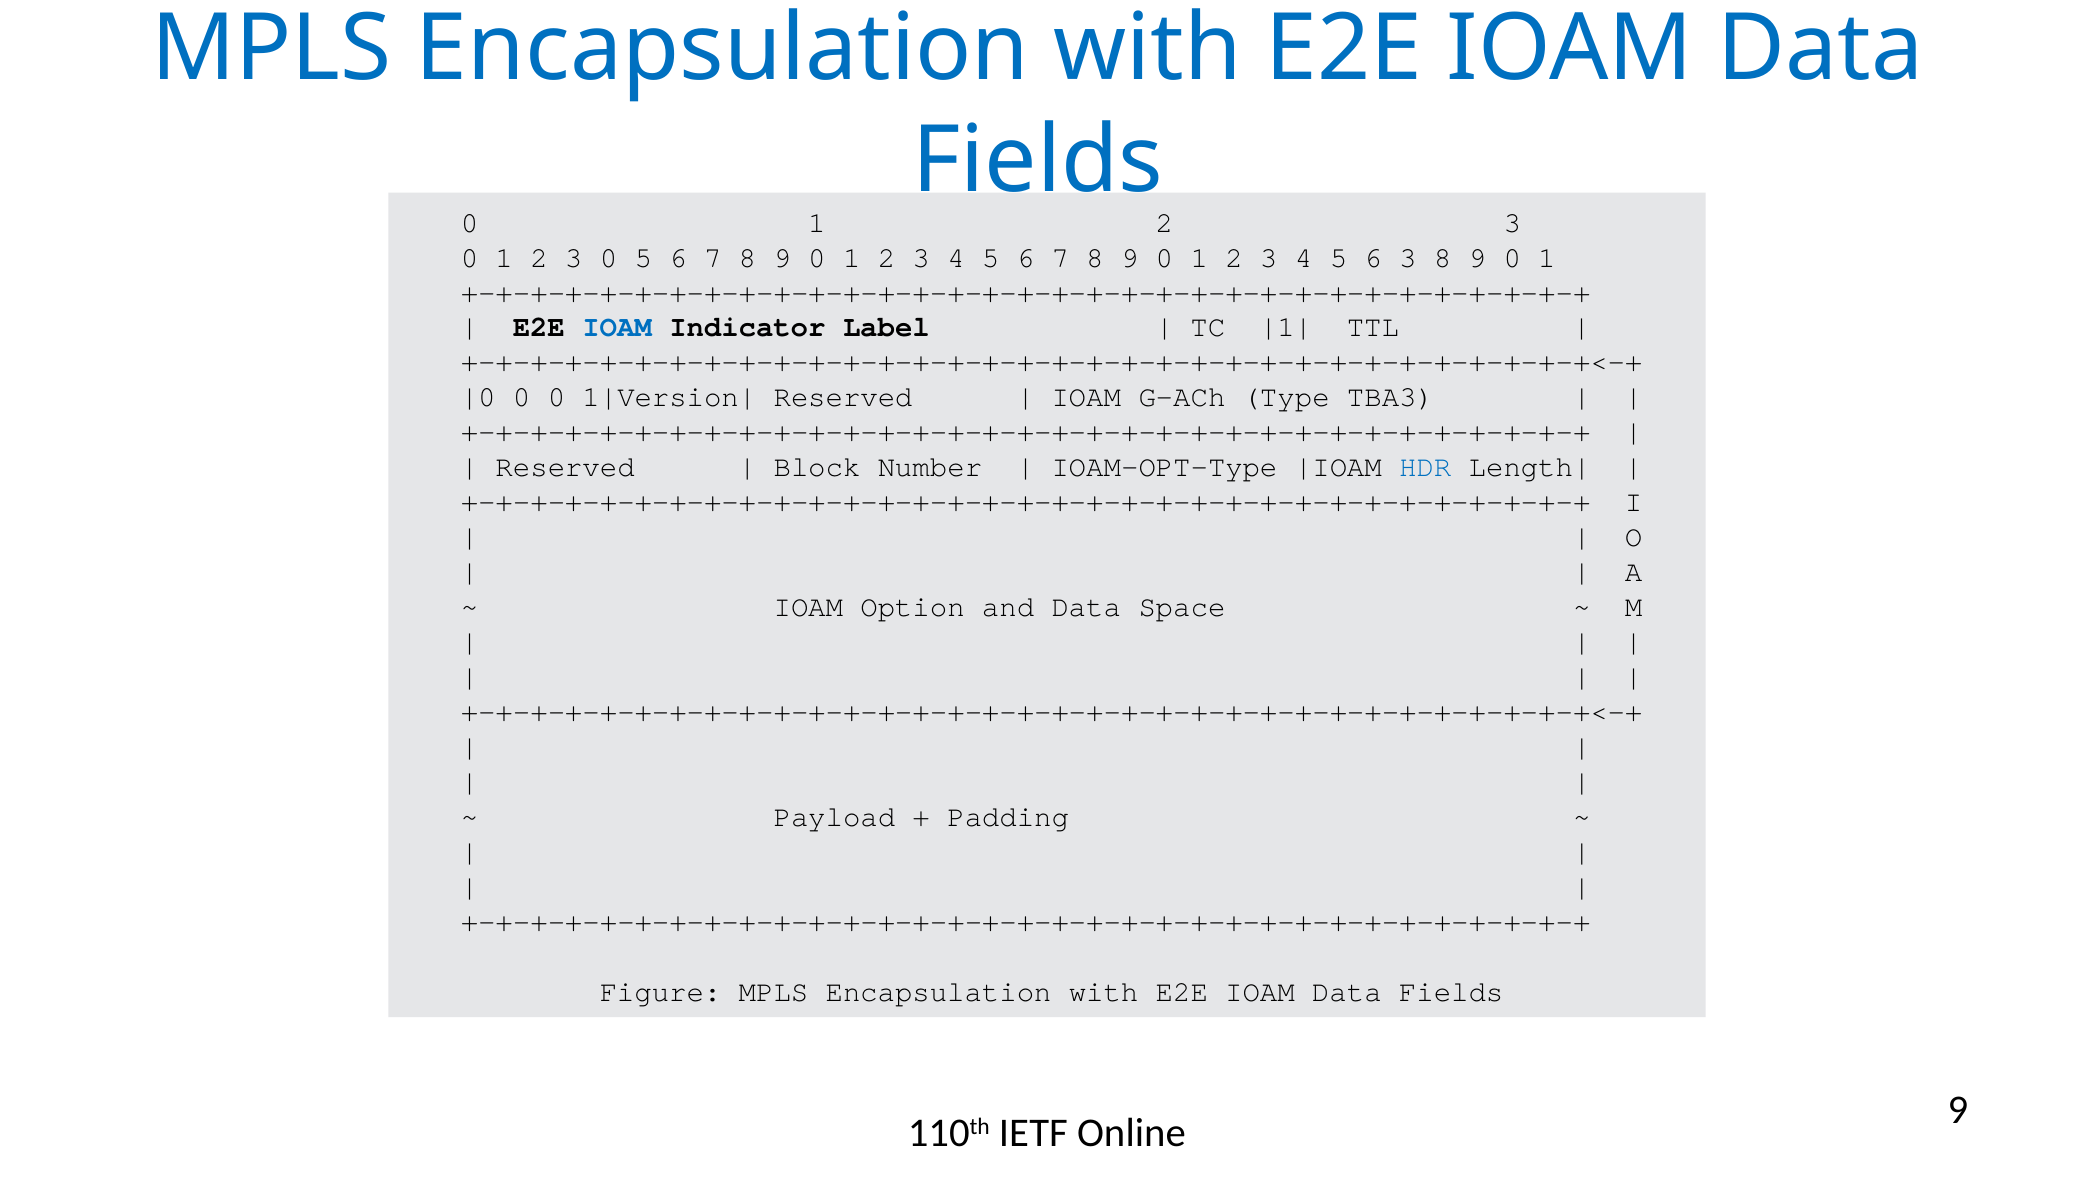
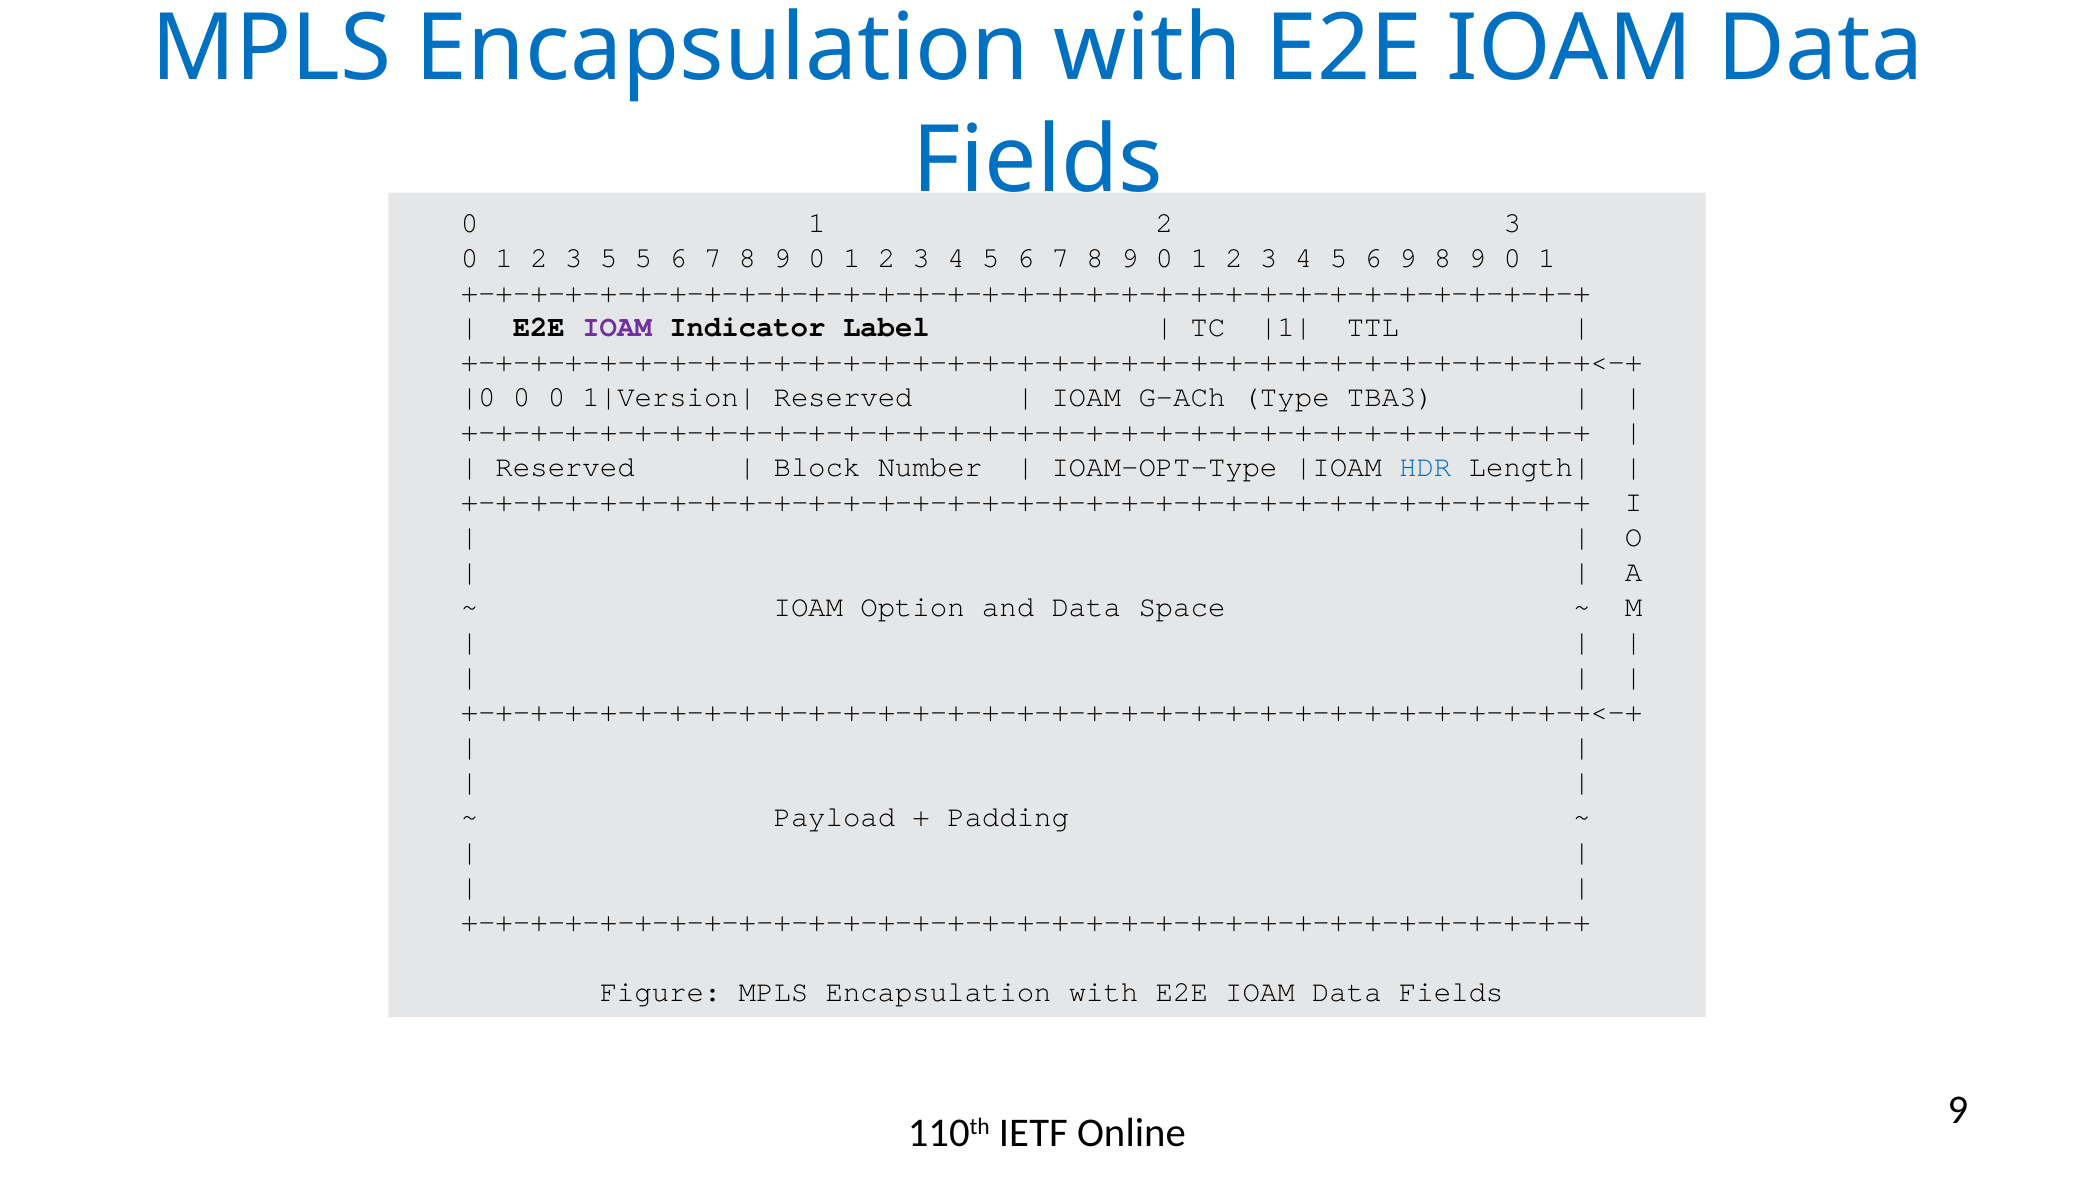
0 at (609, 257): 0 -> 5
6 3: 3 -> 9
IOAM at (617, 327) colour: blue -> purple
